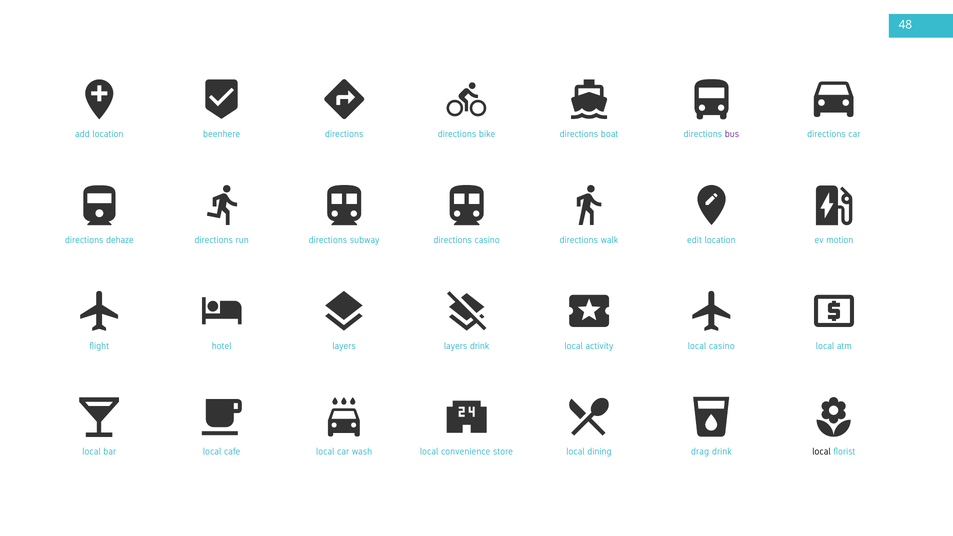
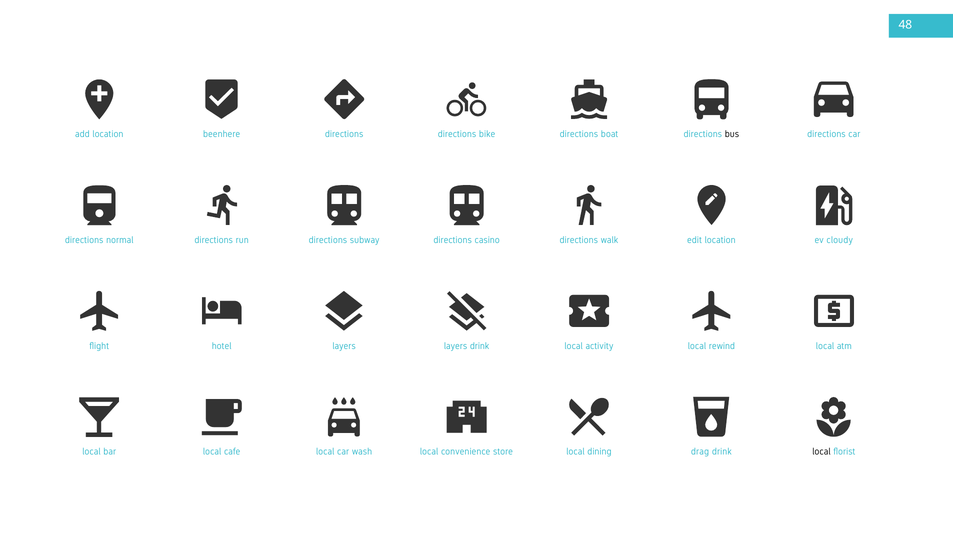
bus colour: purple -> black
dehaze: dehaze -> normal
motion: motion -> cloudy
local casino: casino -> rewind
